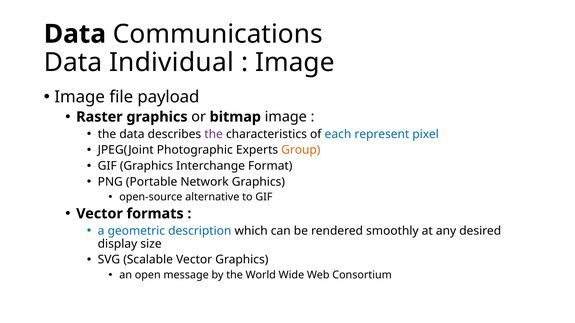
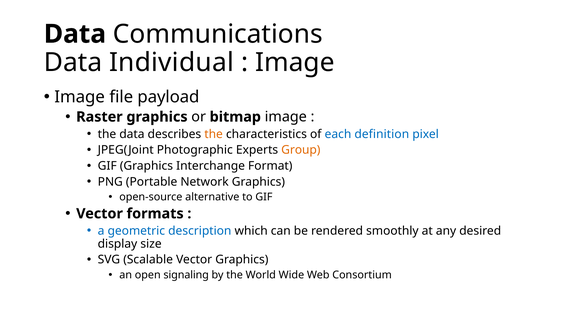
the at (214, 134) colour: purple -> orange
represent: represent -> definition
message: message -> signaling
